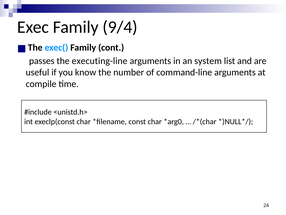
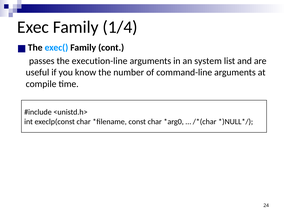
9/4: 9/4 -> 1/4
executing-line: executing-line -> execution-line
